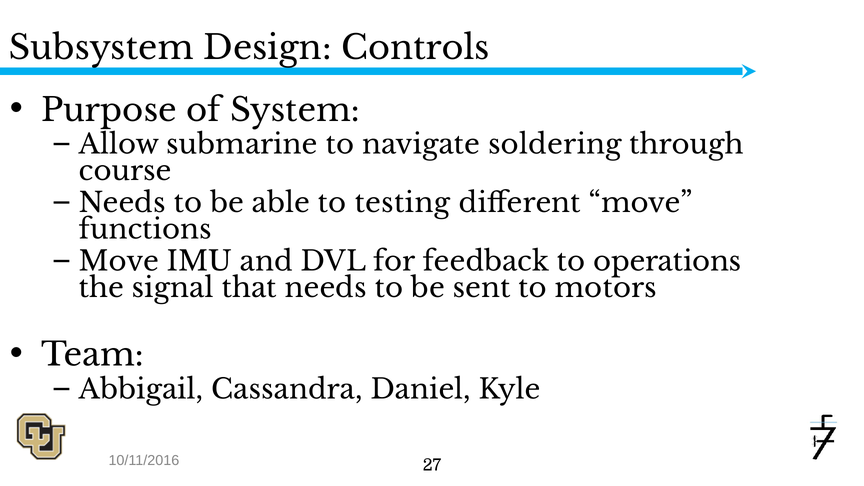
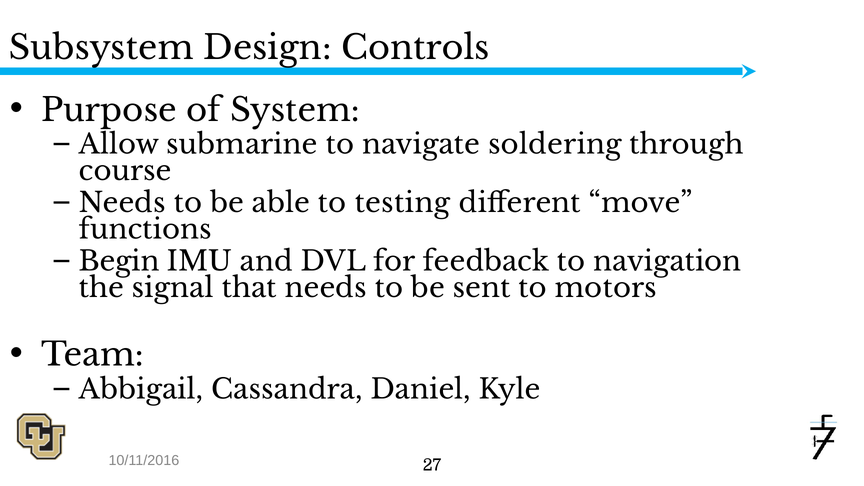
Move at (119, 262): Move -> Begin
operations: operations -> navigation
